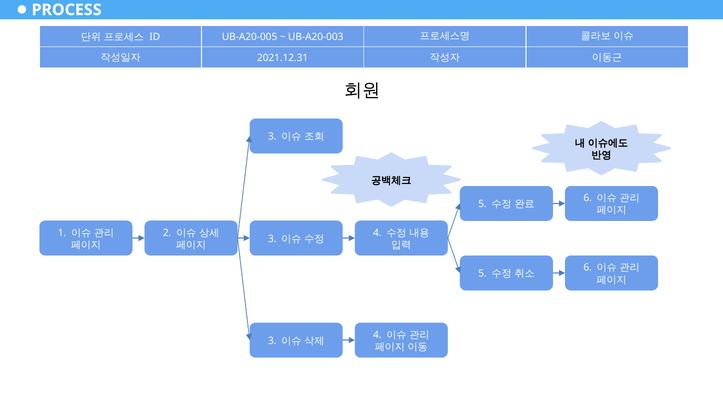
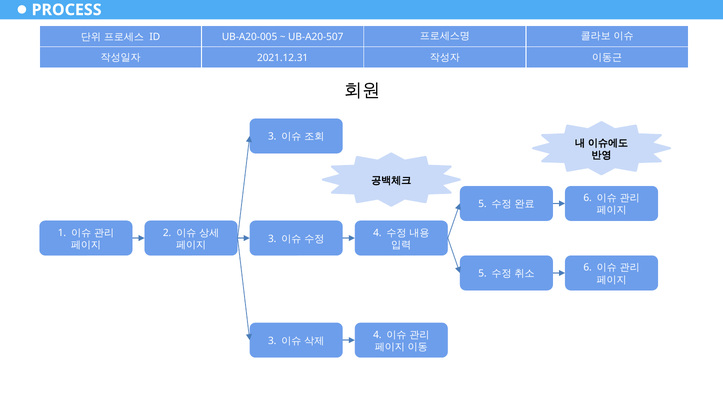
UB-A20-003: UB-A20-003 -> UB-A20-507
